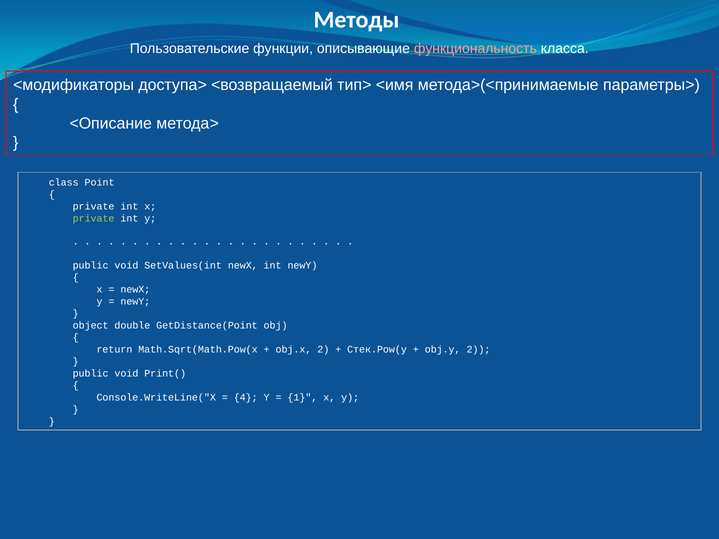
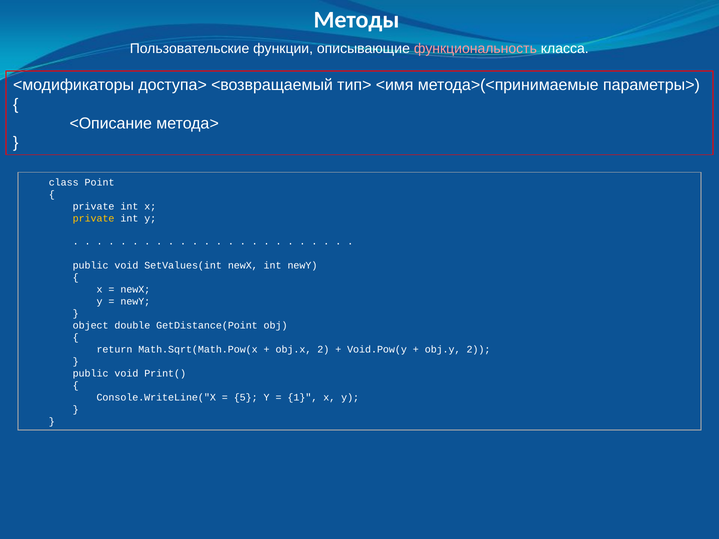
private at (94, 219) colour: light green -> yellow
Стек.Pow(y: Стек.Pow(y -> Void.Pow(y
4: 4 -> 5
